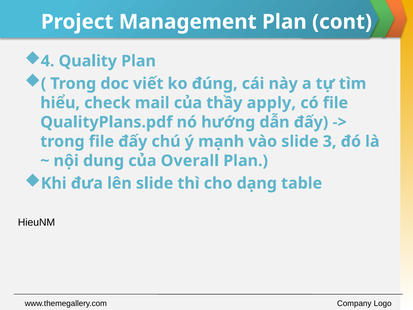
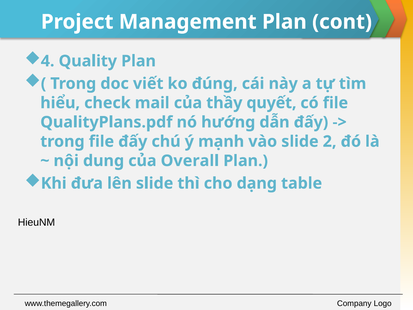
apply: apply -> quyết
3: 3 -> 2
